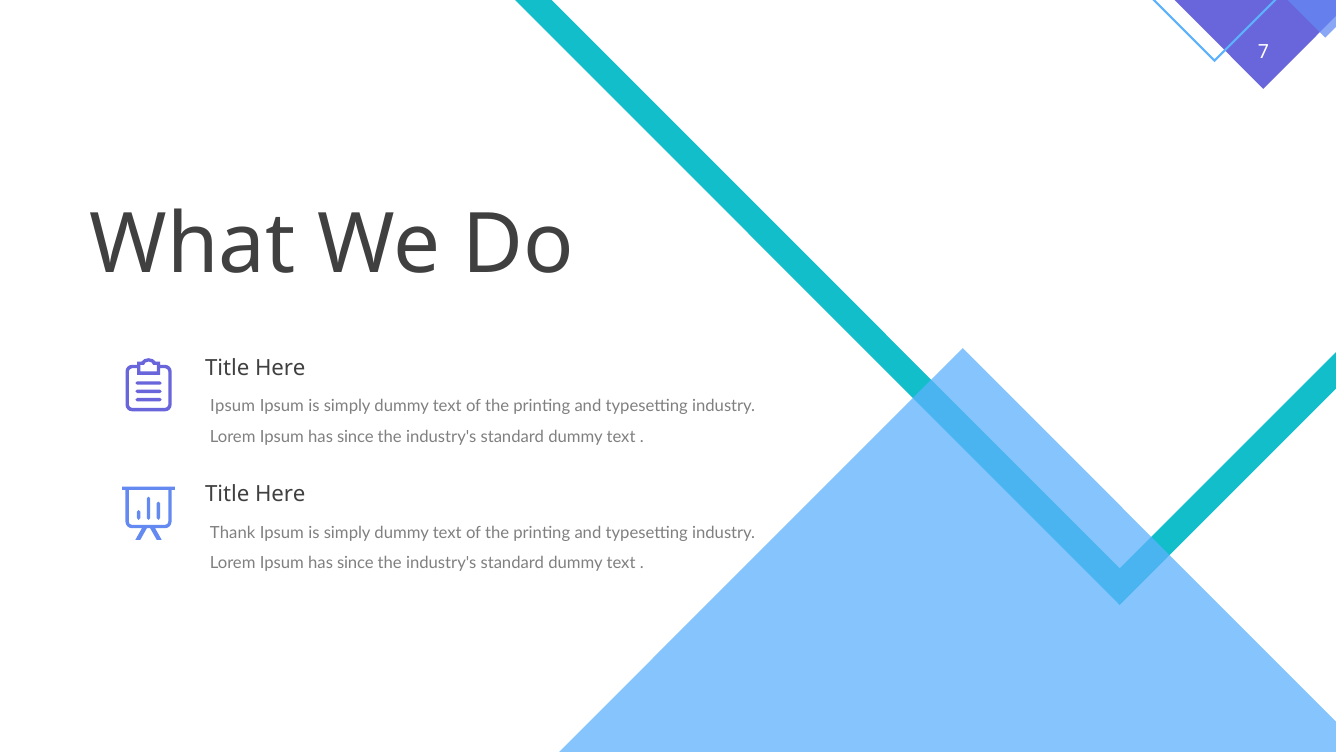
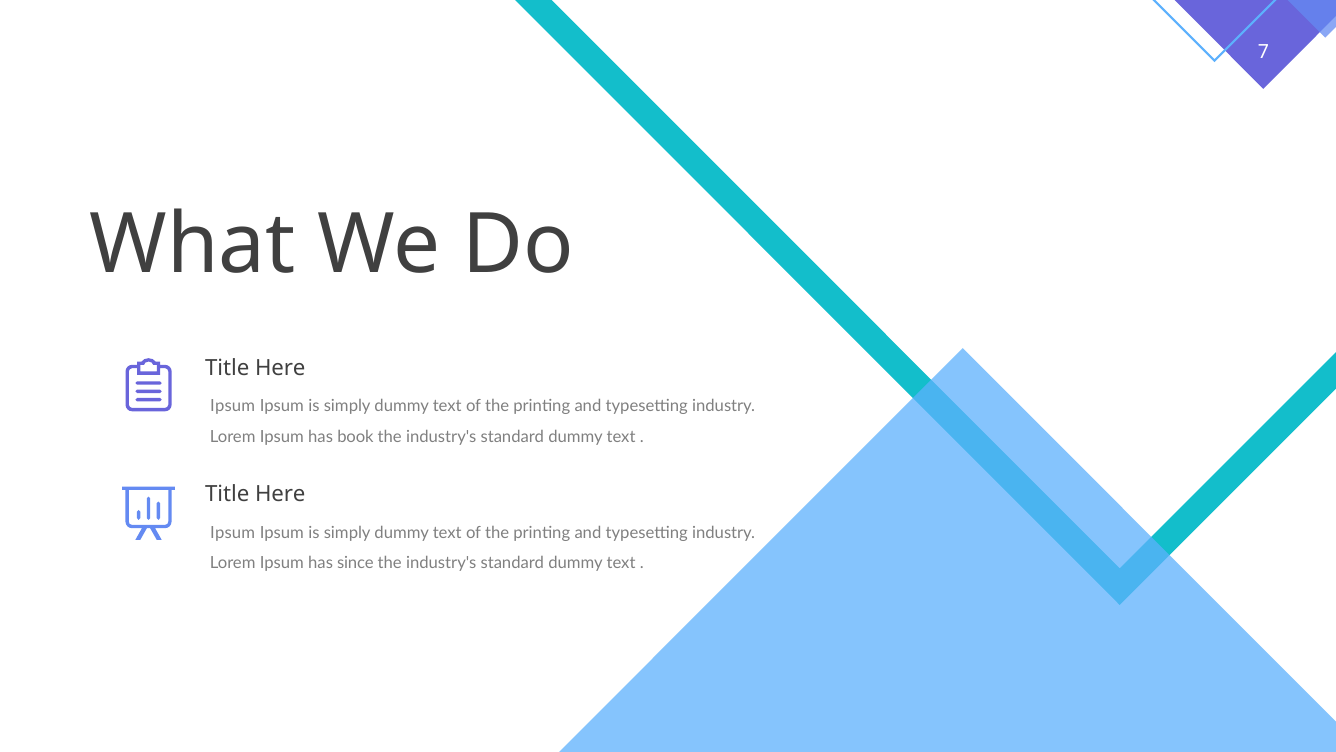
since at (355, 436): since -> book
Thank at (233, 532): Thank -> Ipsum
